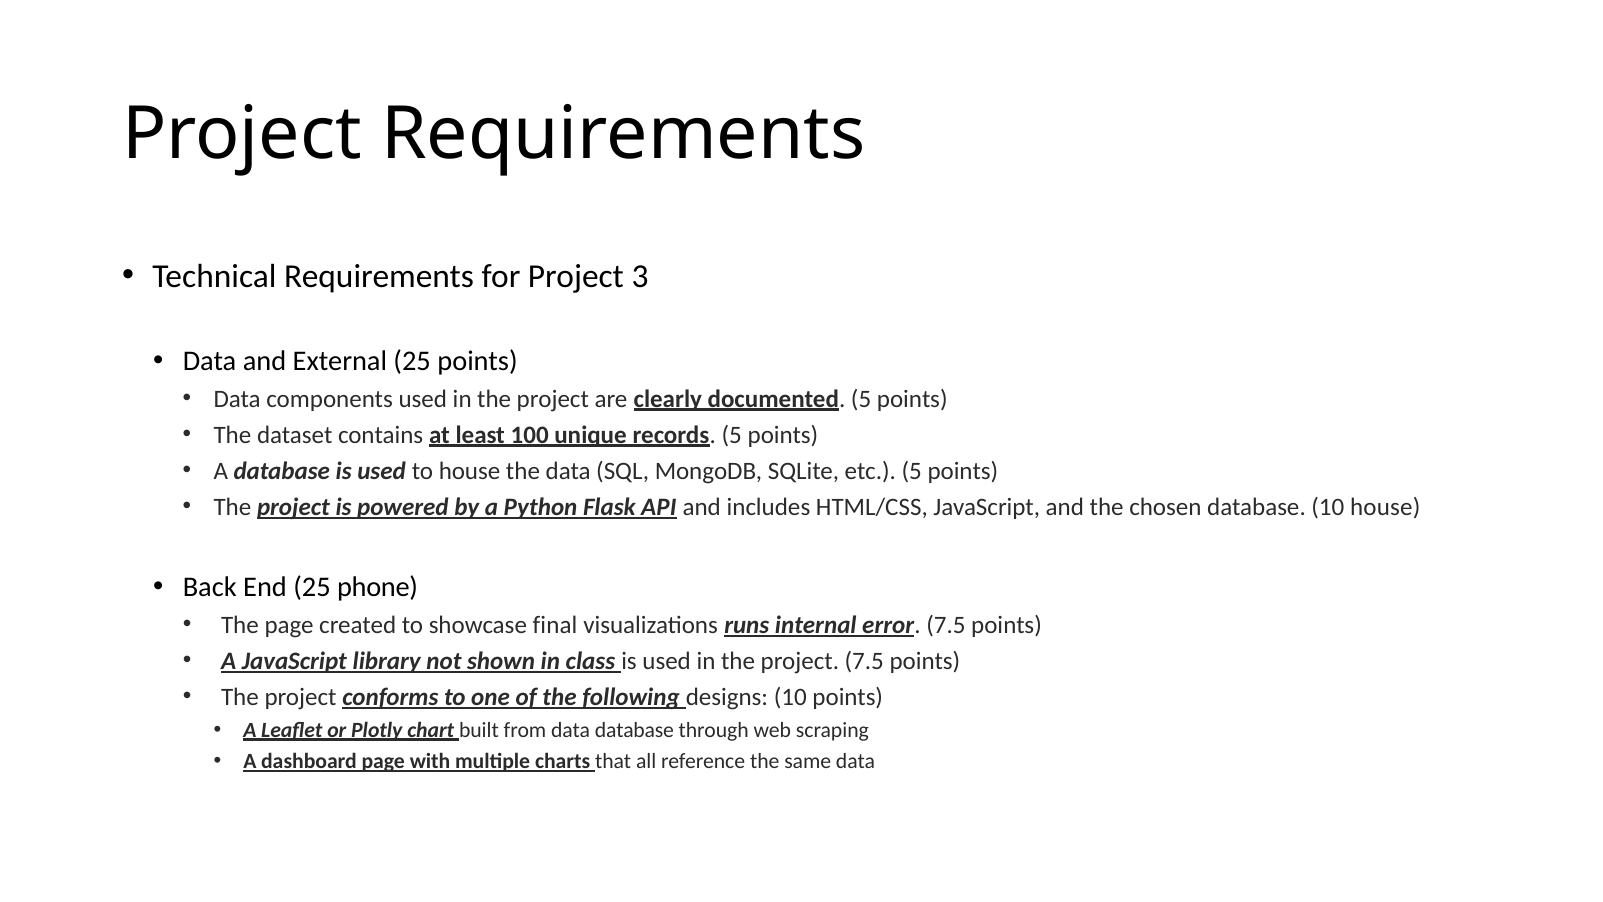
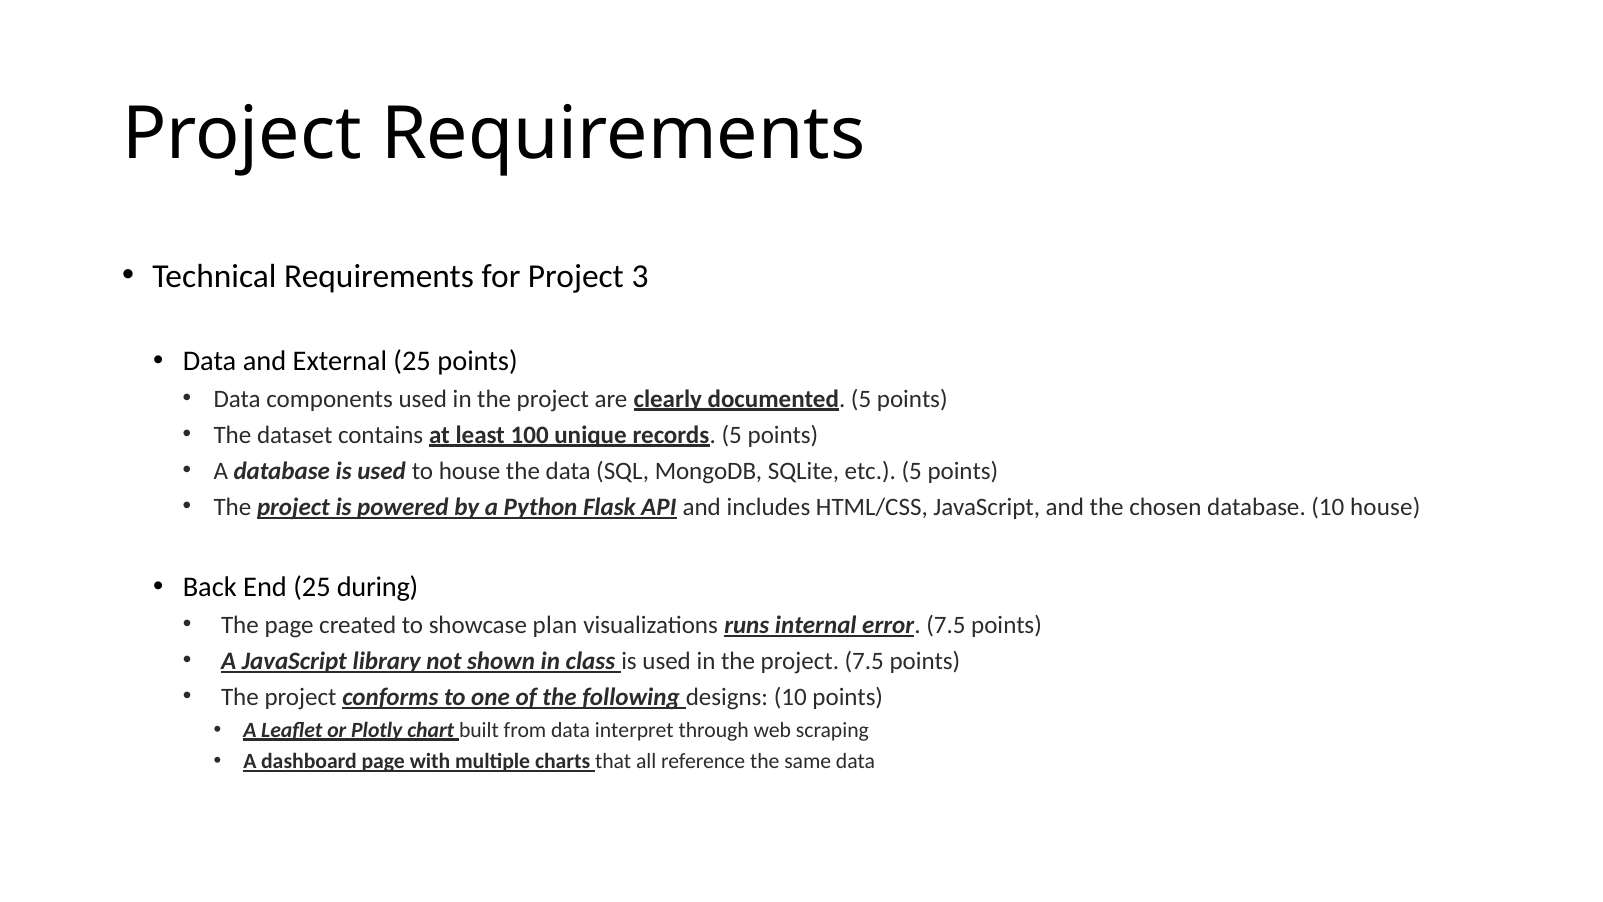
phone: phone -> during
final: final -> plan
data database: database -> interpret
